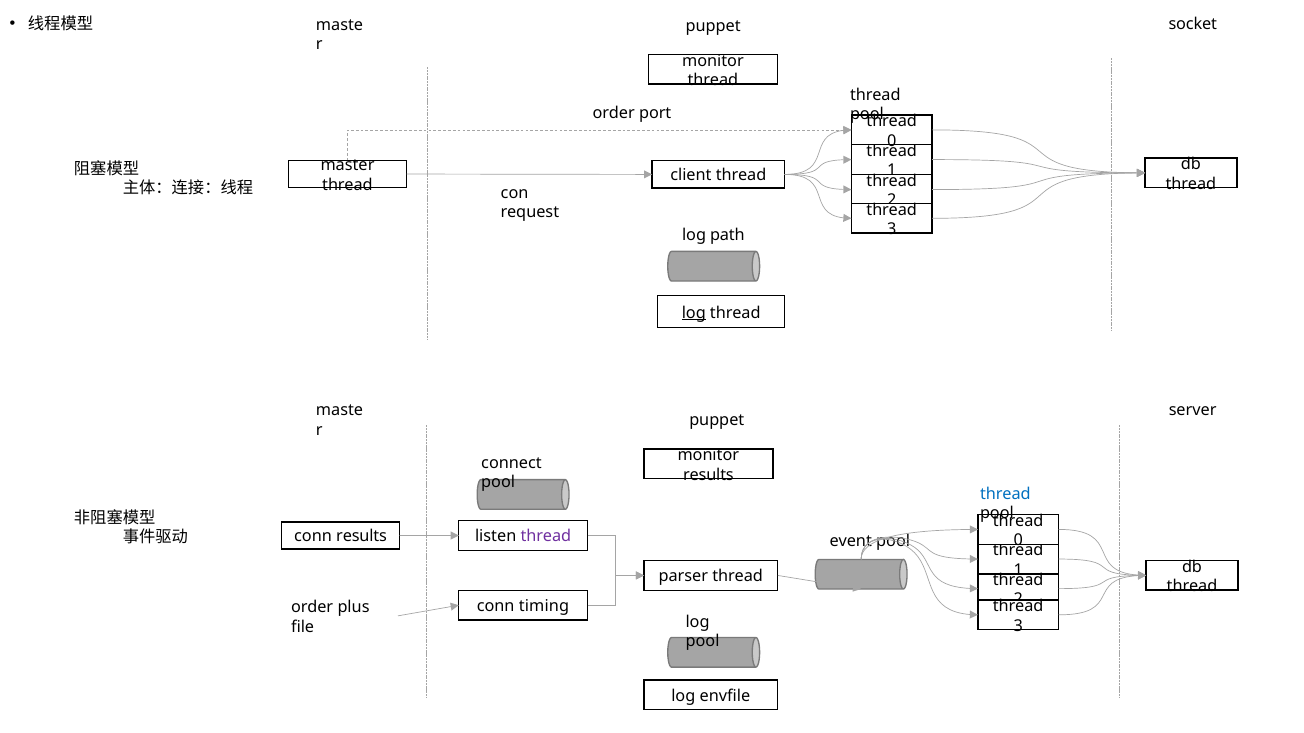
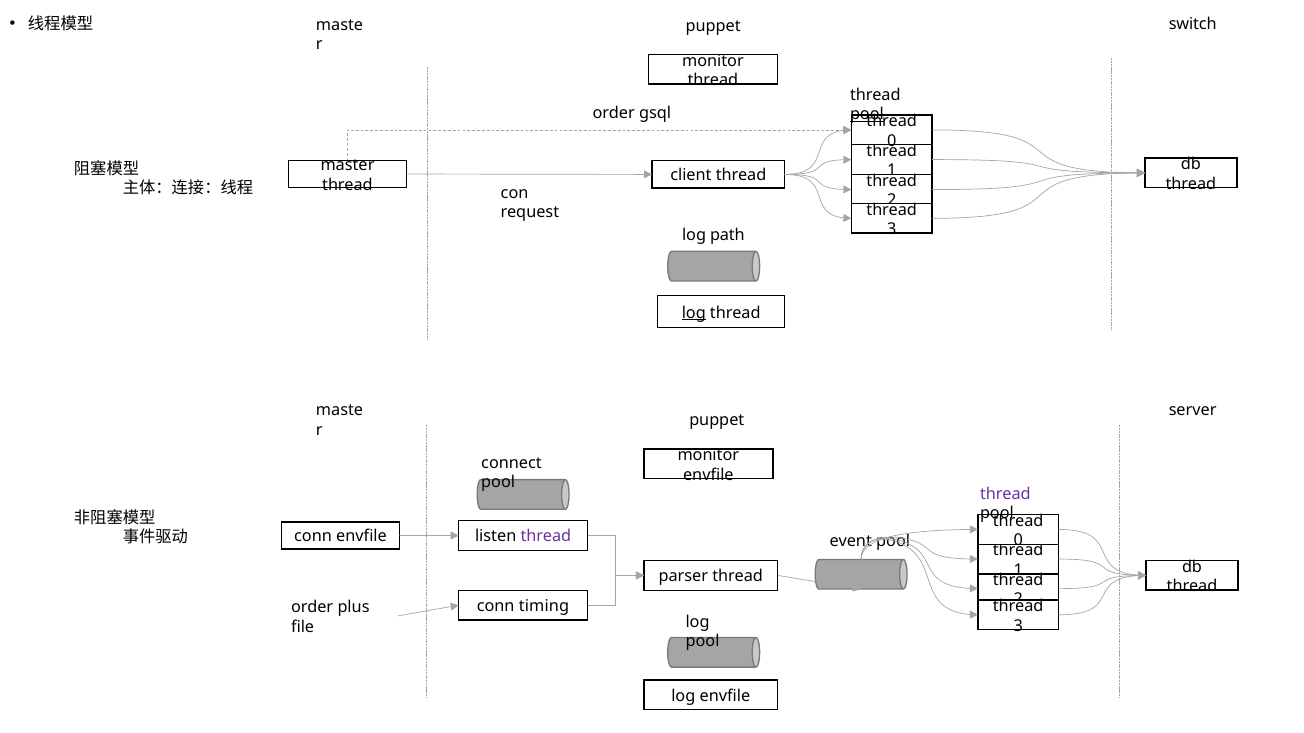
socket: socket -> switch
port: port -> gsql
pool at (867, 115) underline: none -> present
results at (708, 475): results -> envfile
thread at (1005, 494) colour: blue -> purple
conn results: results -> envfile
